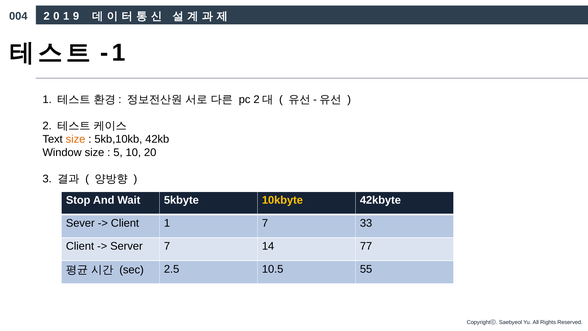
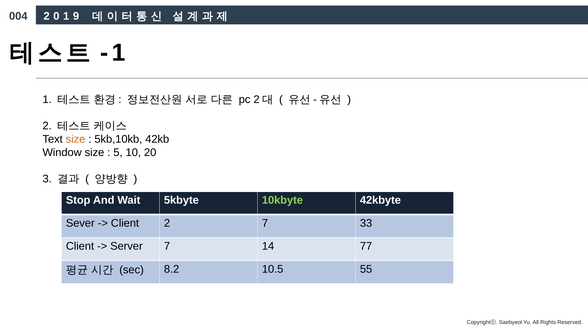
10kbyte colour: yellow -> light green
Client 1: 1 -> 2
2.5: 2.5 -> 8.2
